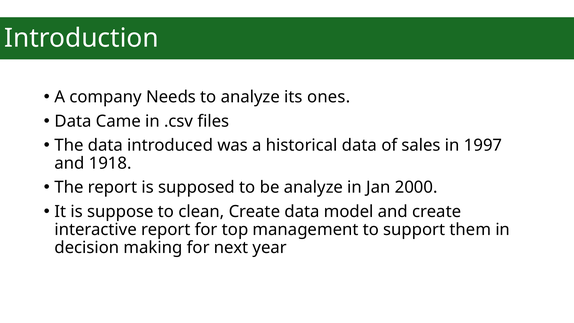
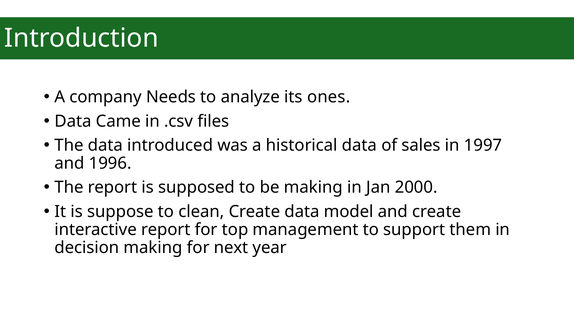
1918: 1918 -> 1996
be analyze: analyze -> making
